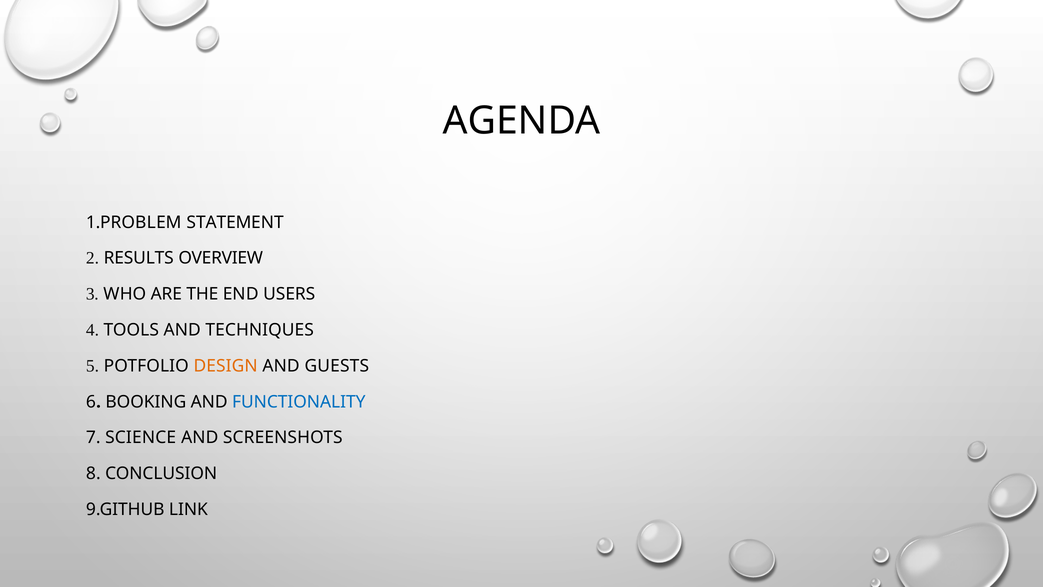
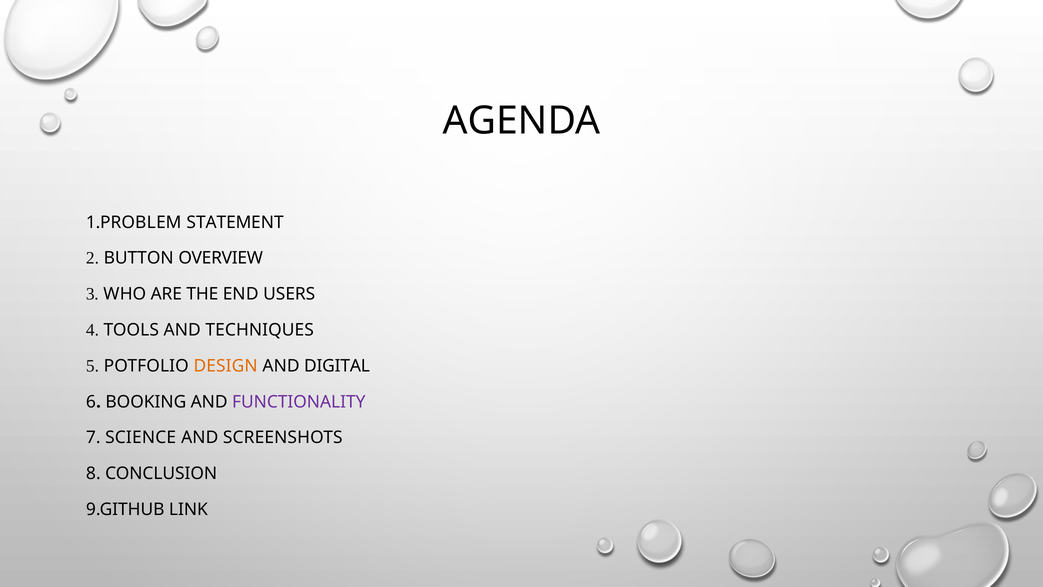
RESULTS: RESULTS -> BUTTON
GUESTS: GUESTS -> DIGITAL
FUNCTIONALITY colour: blue -> purple
